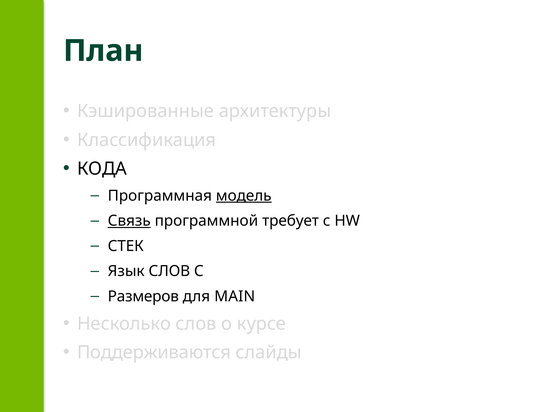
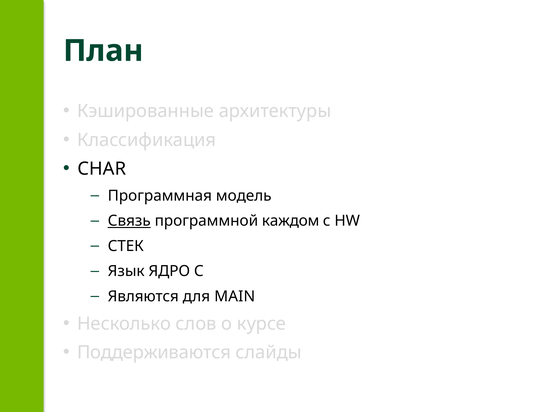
КОДА: КОДА -> CHAR
модель underline: present -> none
требует: требует -> каждом
Язык СЛОВ: СЛОВ -> ЯДРО
Размеров: Размеров -> Являются
